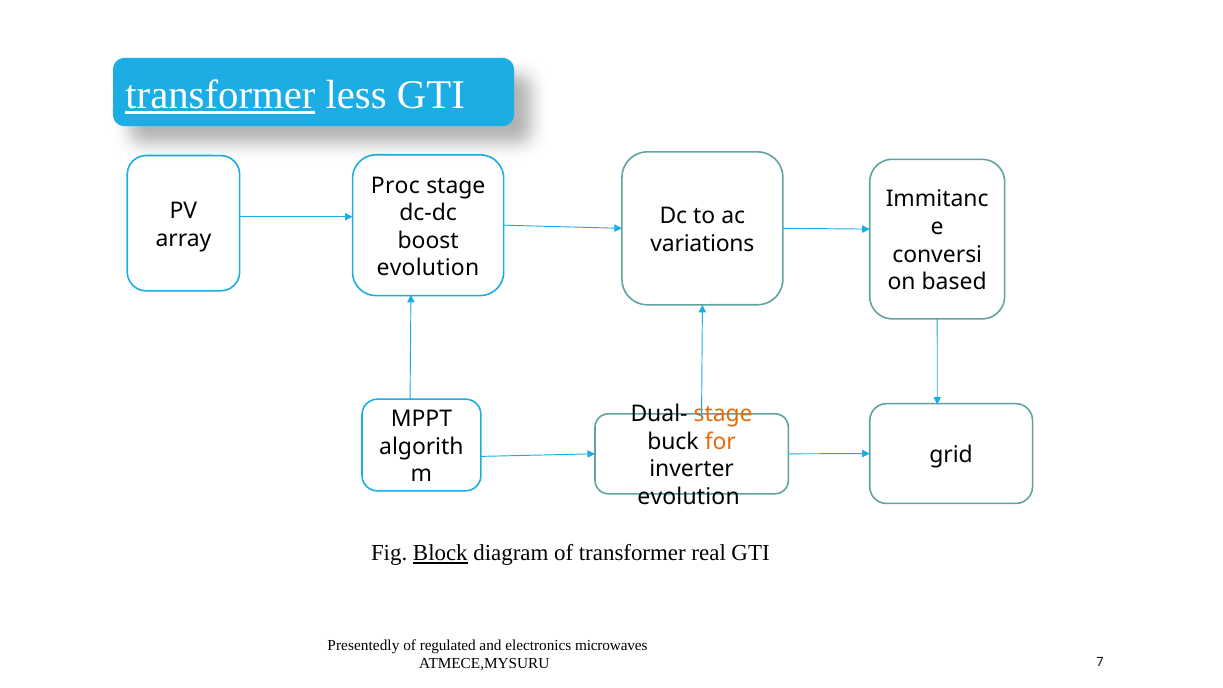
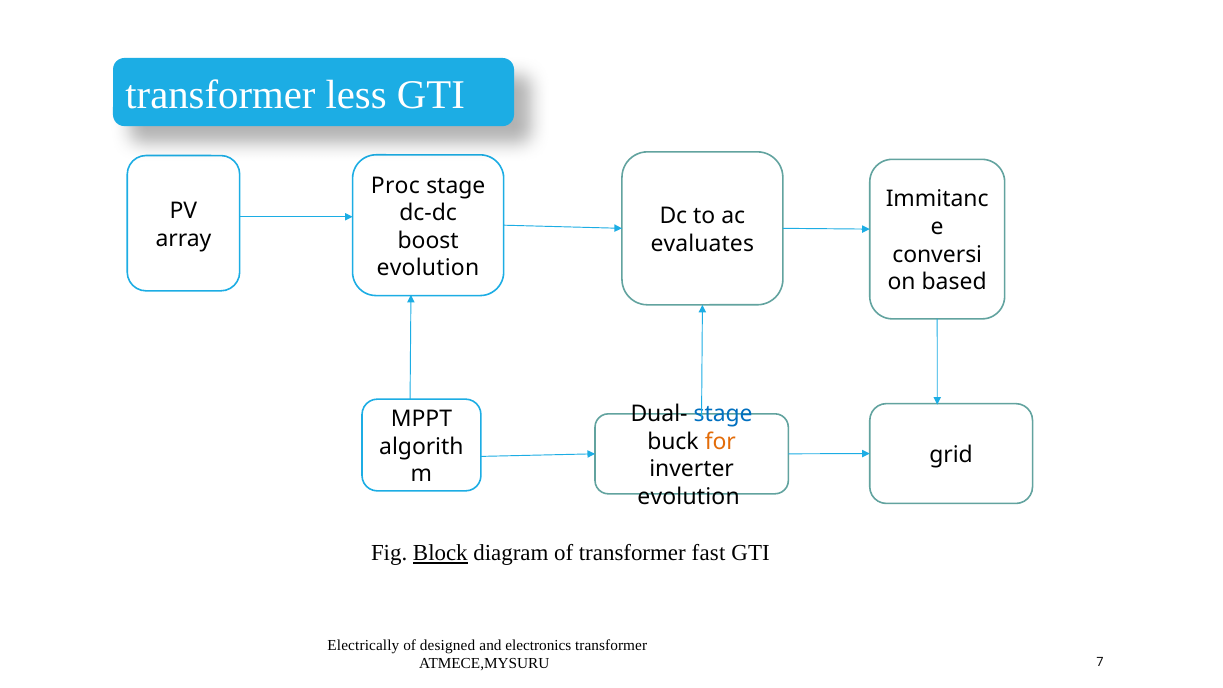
transformer at (220, 95) underline: present -> none
variations: variations -> evaluates
stage at (723, 414) colour: orange -> blue
real: real -> fast
Presentedly: Presentedly -> Electrically
regulated: regulated -> designed
electronics microwaves: microwaves -> transformer
